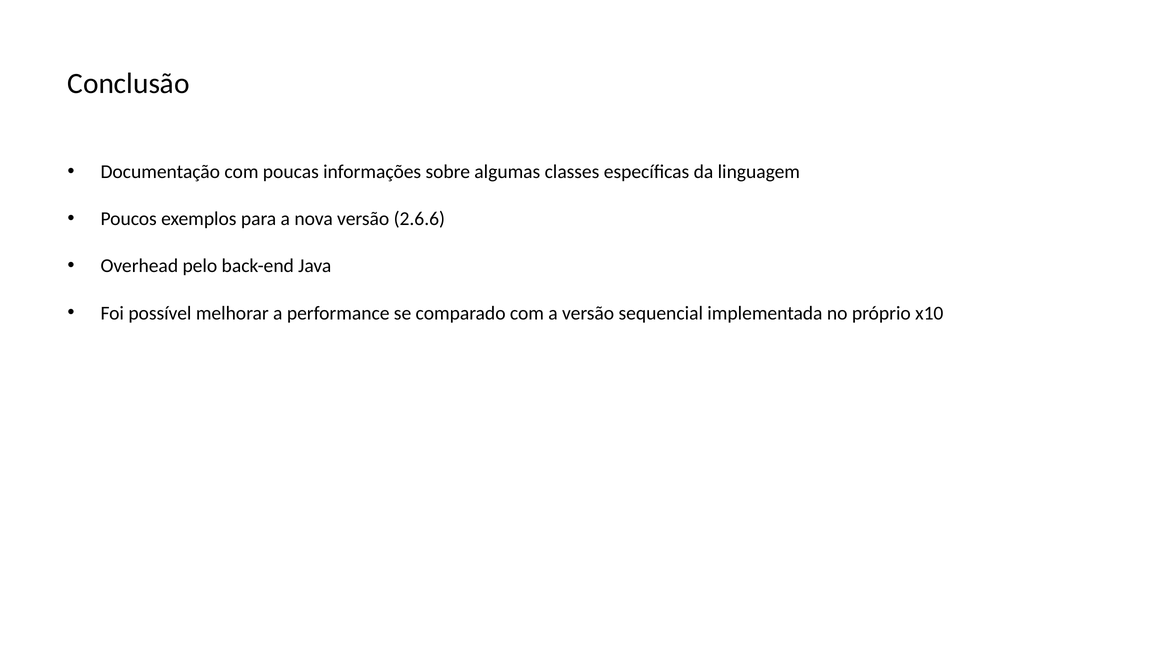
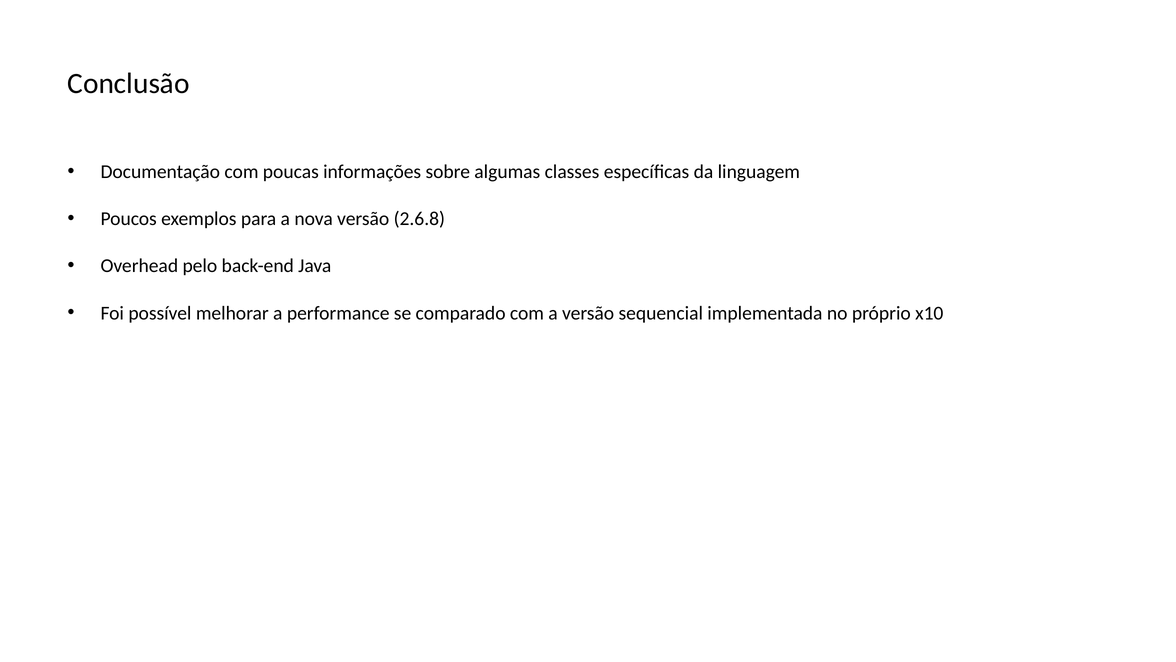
2.6.6: 2.6.6 -> 2.6.8
